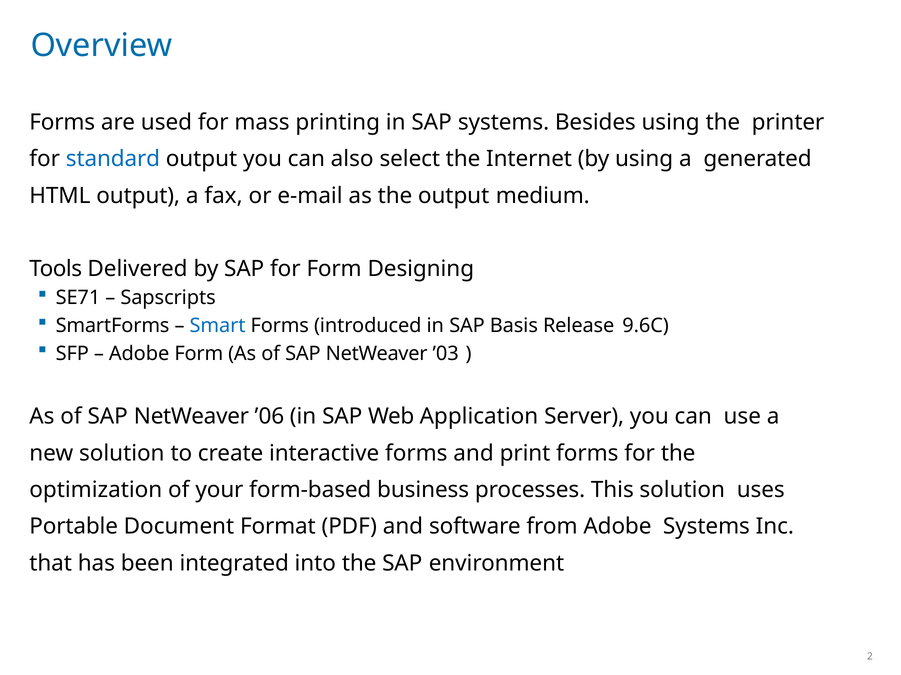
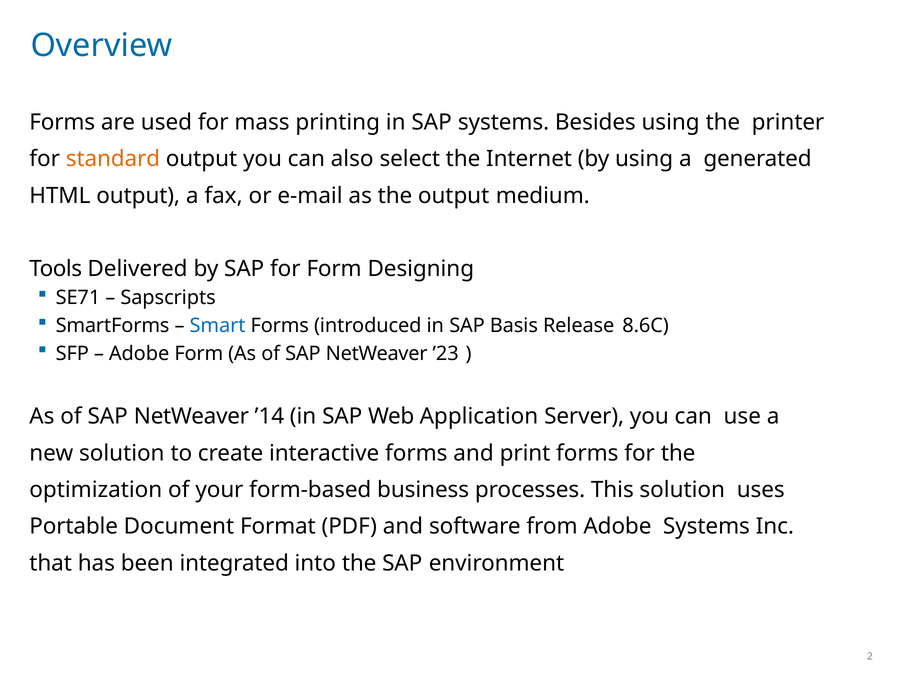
standard colour: blue -> orange
9.6C: 9.6C -> 8.6C
’03: ’03 -> ’23
’06: ’06 -> ’14
